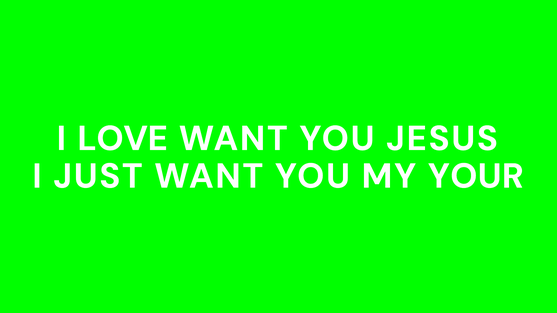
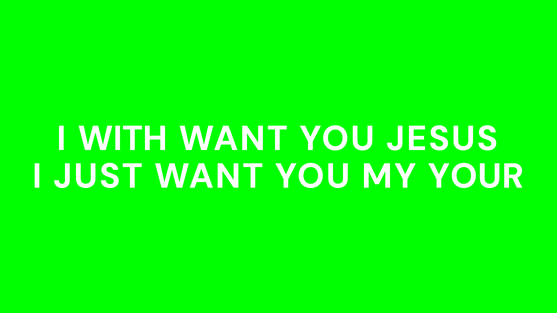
LOVE: LOVE -> WITH
